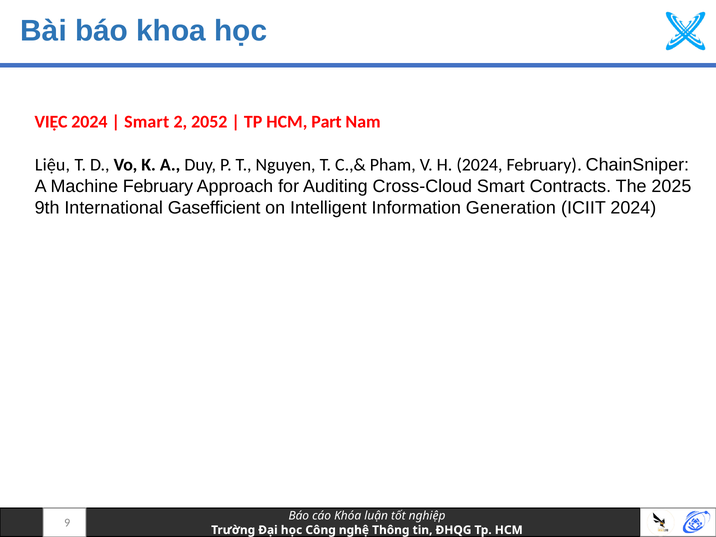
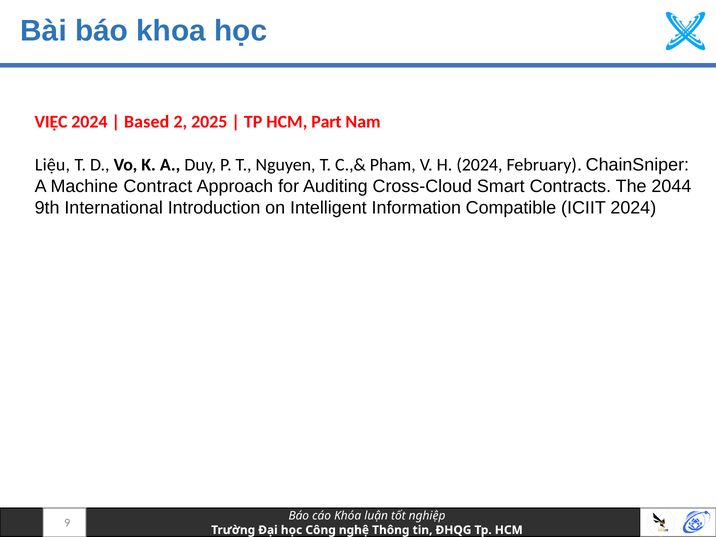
Smart at (147, 122): Smart -> Based
2052: 2052 -> 2025
Machine February: February -> Contract
2025: 2025 -> 2044
Gasefficient: Gasefficient -> Introduction
Generation: Generation -> Compatible
